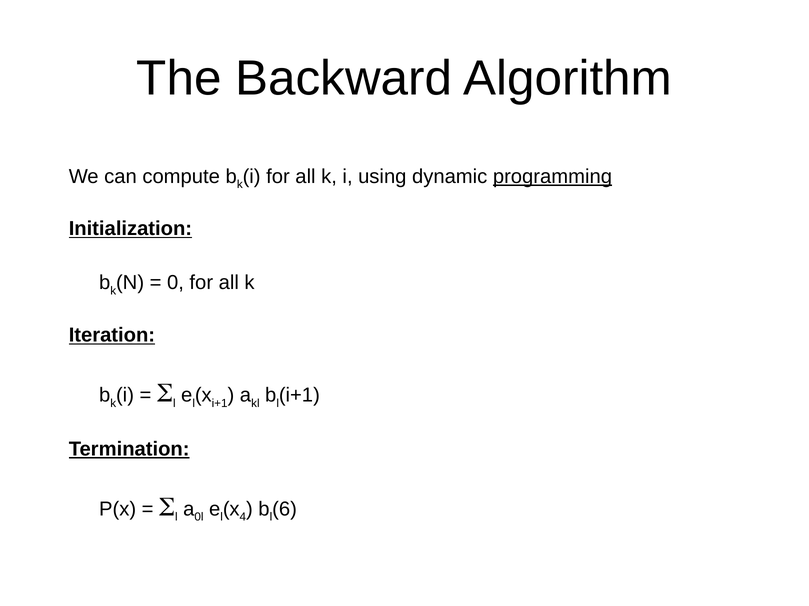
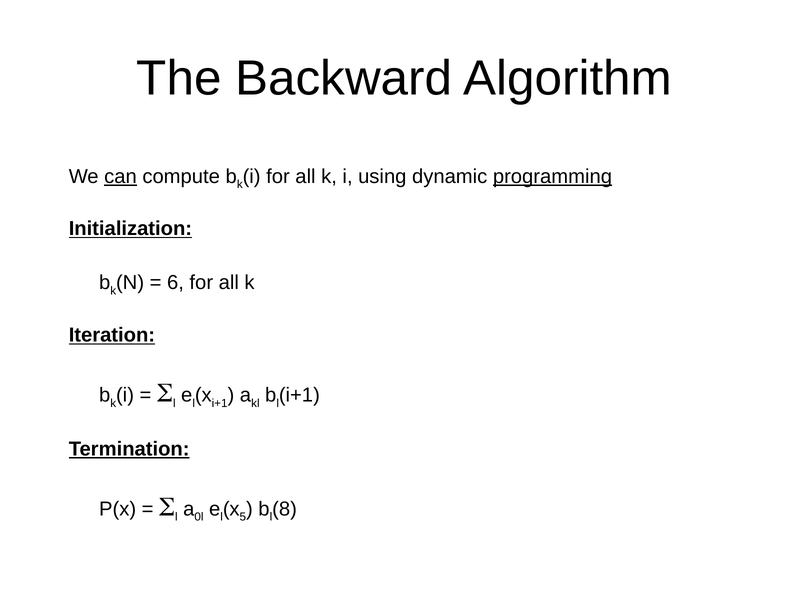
can underline: none -> present
0: 0 -> 6
4: 4 -> 5
6: 6 -> 8
